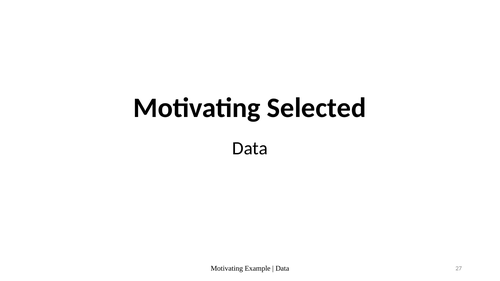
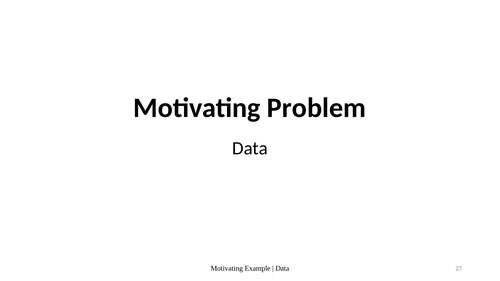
Selected: Selected -> Problem
